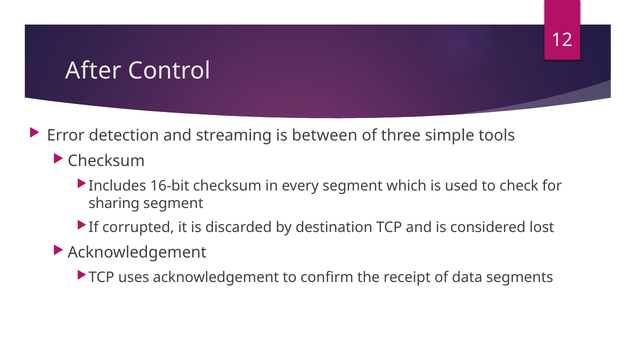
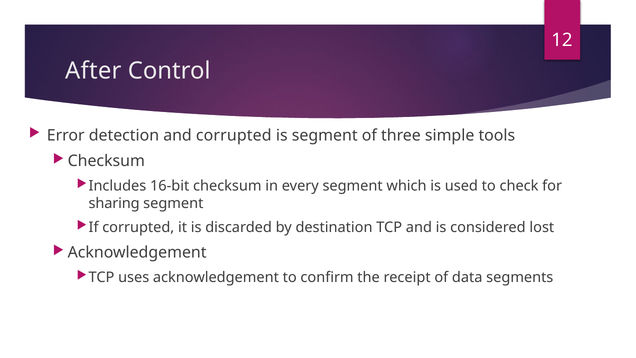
and streaming: streaming -> corrupted
is between: between -> segment
